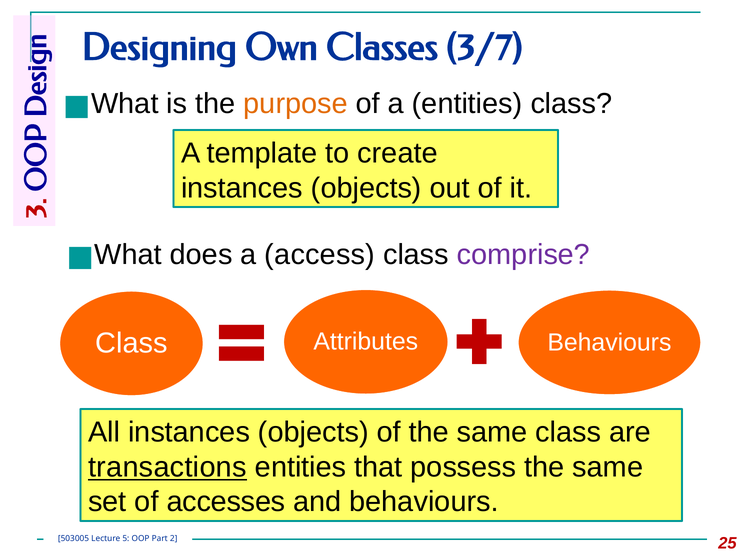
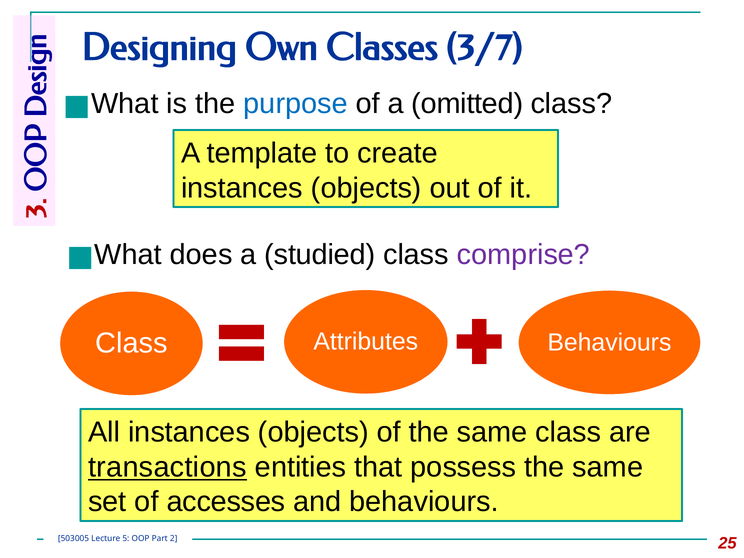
purpose colour: orange -> blue
a entities: entities -> omitted
access: access -> studied
